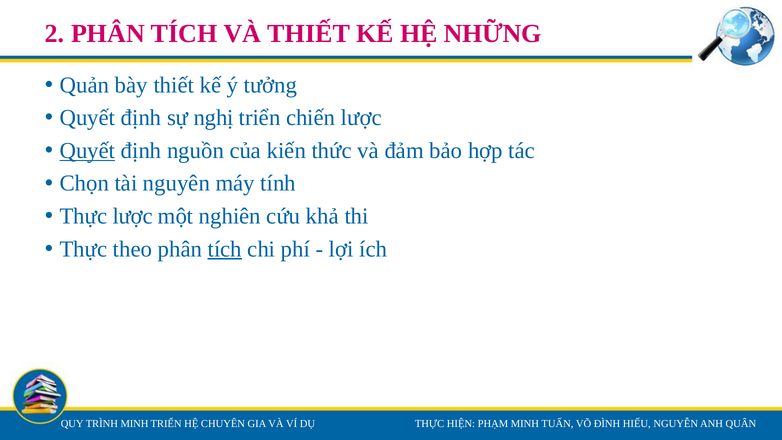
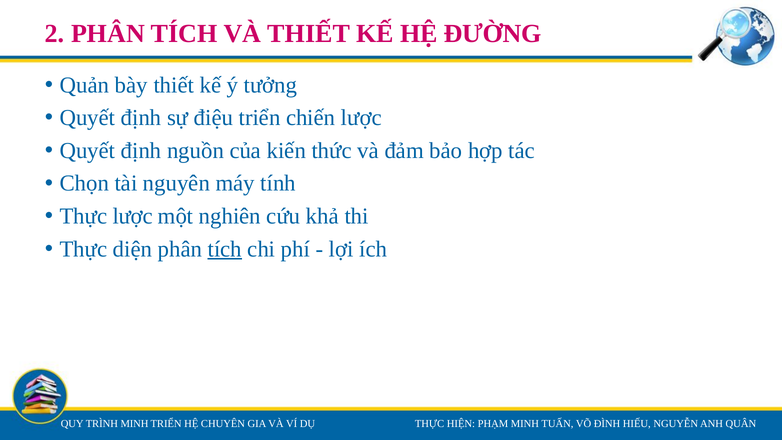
NHỮNG: NHỮNG -> ĐƯỜNG
nghị: nghị -> điệu
Quyết at (87, 151) underline: present -> none
theo: theo -> diện
